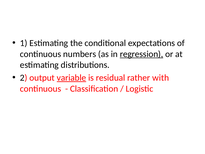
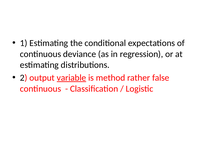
numbers: numbers -> deviance
regression underline: present -> none
residual: residual -> method
with: with -> false
